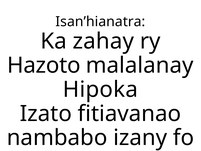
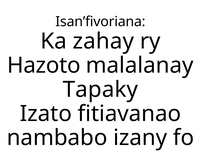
Isan’hianatra: Isan’hianatra -> Isan’fivoriana
Hipoka: Hipoka -> Tapaky
